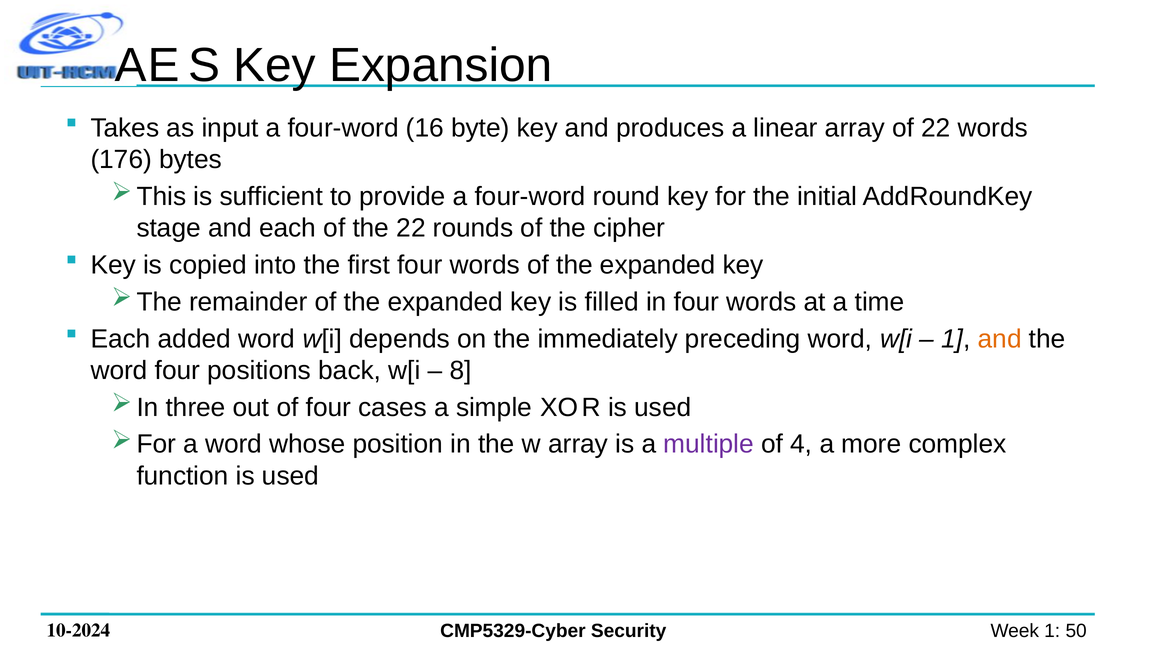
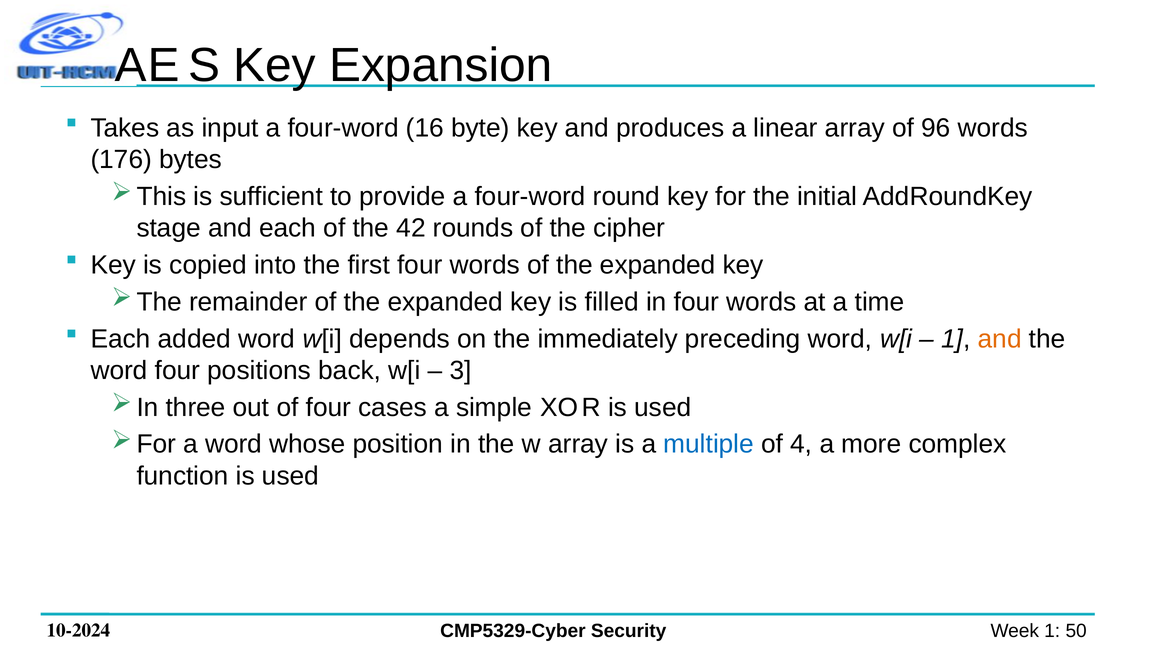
of 22: 22 -> 96
the 22: 22 -> 42
8: 8 -> 3
multiple colour: purple -> blue
